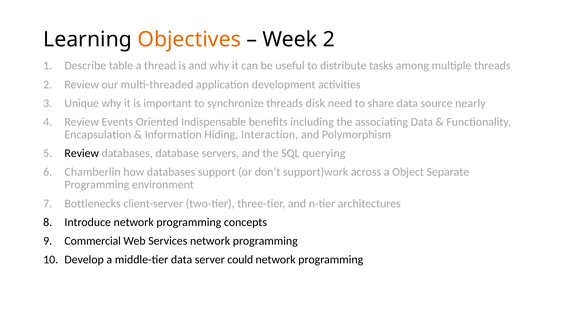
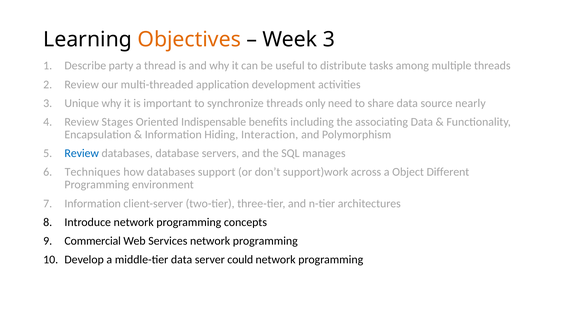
Week 2: 2 -> 3
table: table -> party
disk: disk -> only
Events: Events -> Stages
Review at (82, 153) colour: black -> blue
querying: querying -> manages
Chamberlin: Chamberlin -> Techniques
Separate: Separate -> Different
Bottlenecks at (93, 203): Bottlenecks -> Information
